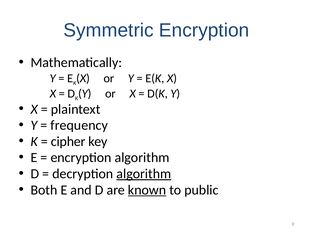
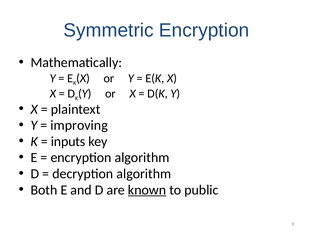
frequency: frequency -> improving
cipher: cipher -> inputs
algorithm at (144, 174) underline: present -> none
